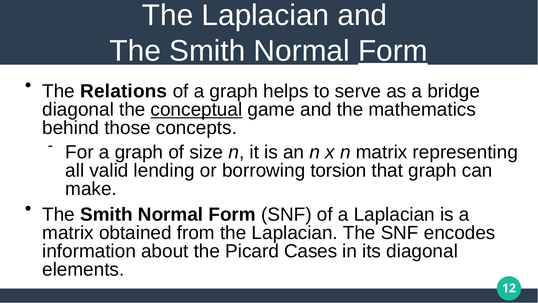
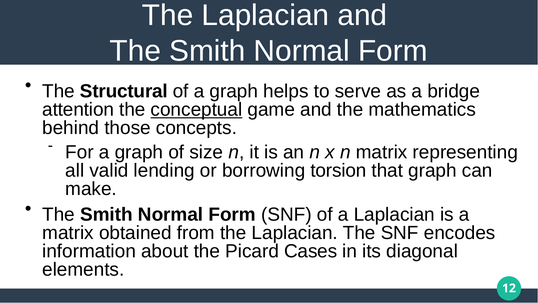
Form at (393, 51) underline: present -> none
Relations: Relations -> Structural
diagonal at (78, 109): diagonal -> attention
